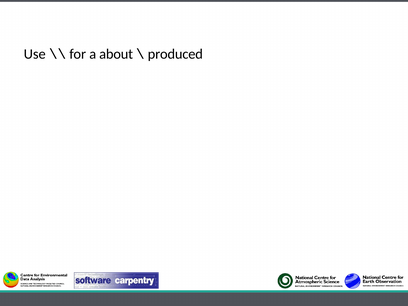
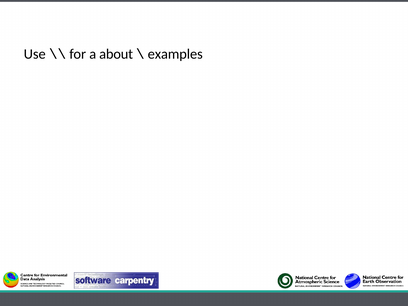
produced: produced -> examples
